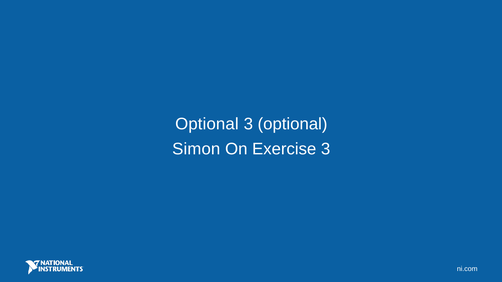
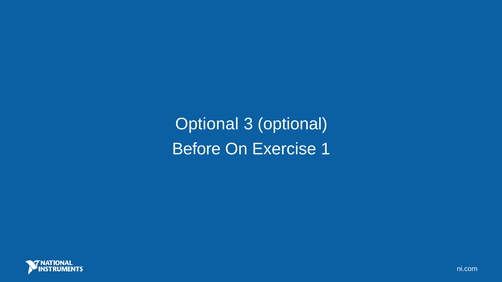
Simon: Simon -> Before
Exercise 3: 3 -> 1
